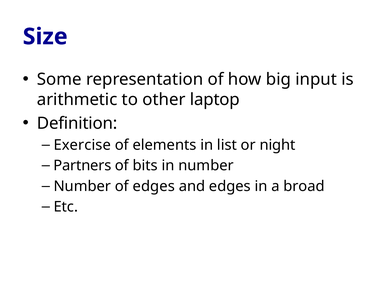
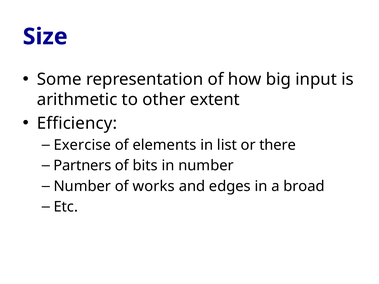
laptop: laptop -> extent
Definition: Definition -> Efficiency
night: night -> there
of edges: edges -> works
